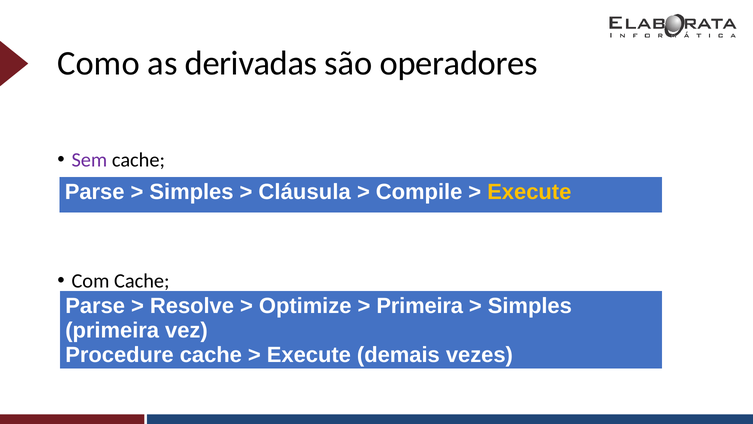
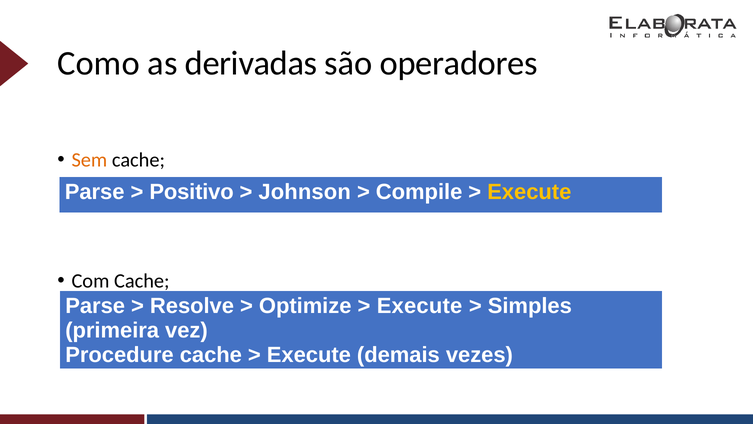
Sem colour: purple -> orange
Simples at (191, 192): Simples -> Positivo
Cláusula: Cláusula -> Johnson
Primeira at (420, 306): Primeira -> Execute
